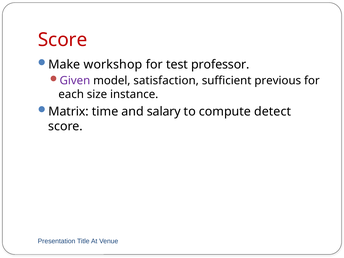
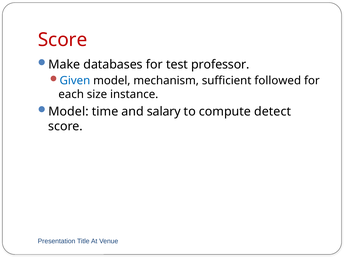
workshop: workshop -> databases
Given colour: purple -> blue
satisfaction: satisfaction -> mechanism
previous: previous -> followed
Matrix at (69, 111): Matrix -> Model
